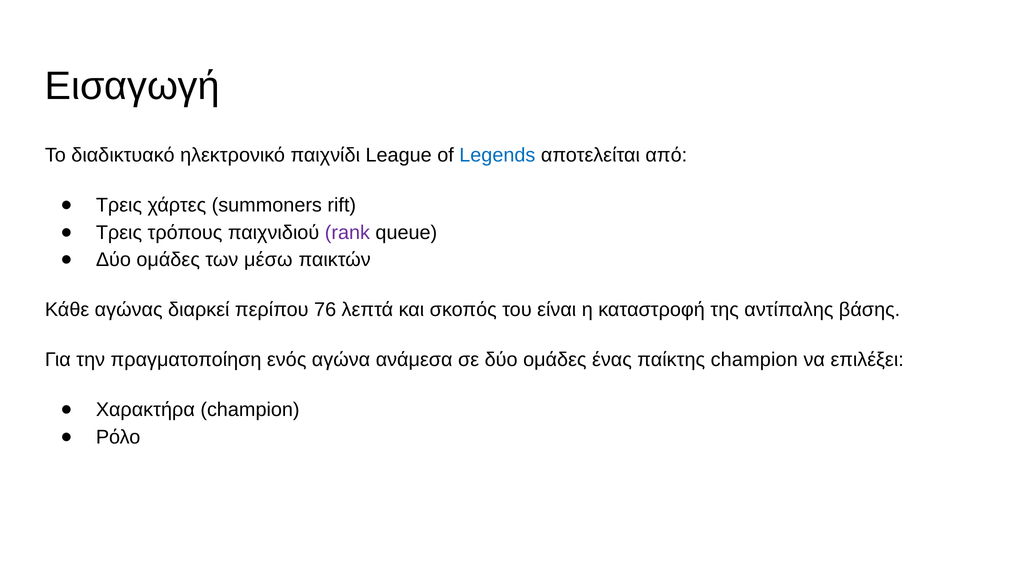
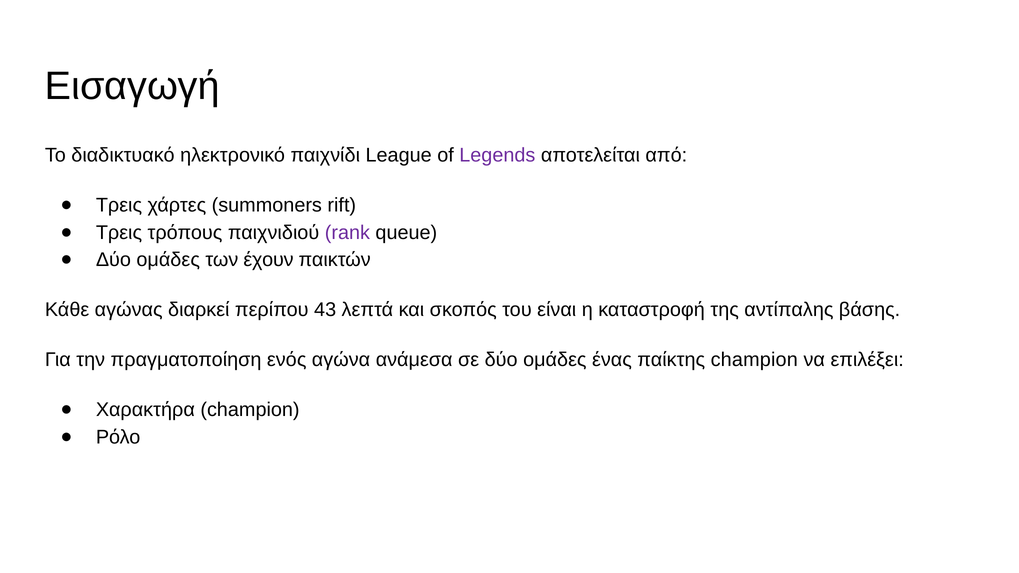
Legends colour: blue -> purple
μέσω: μέσω -> έχουν
76: 76 -> 43
